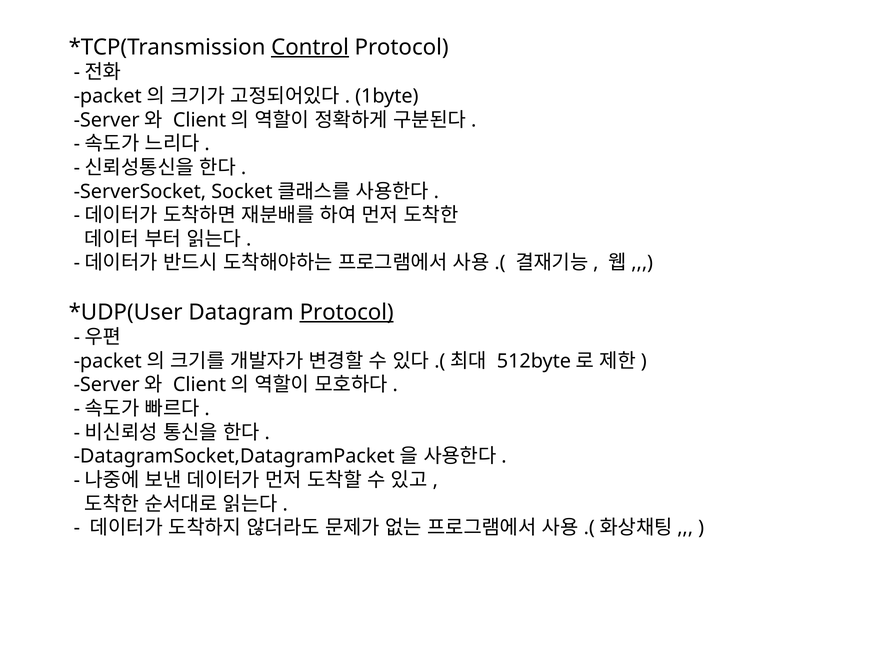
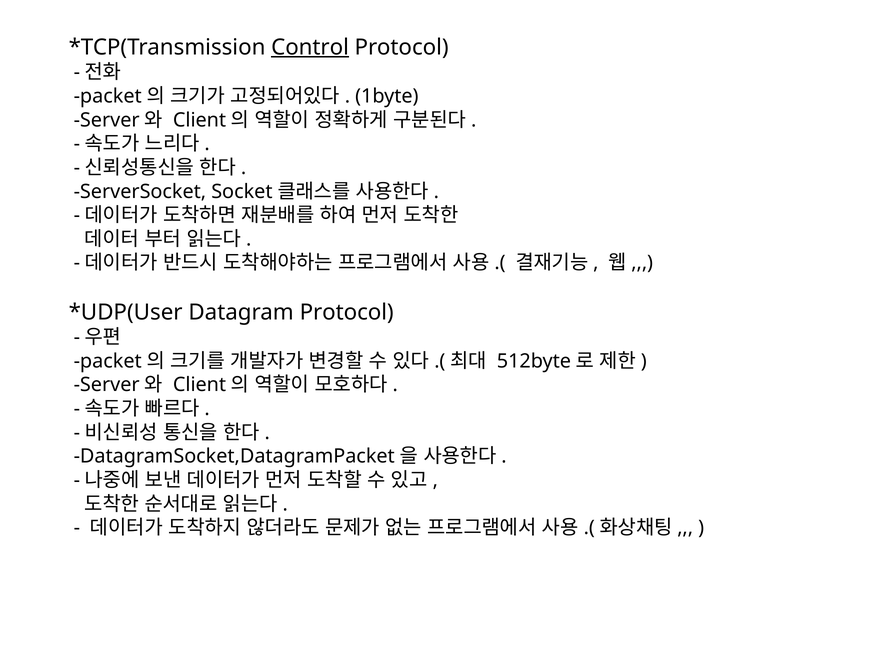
Protocol at (347, 312) underline: present -> none
